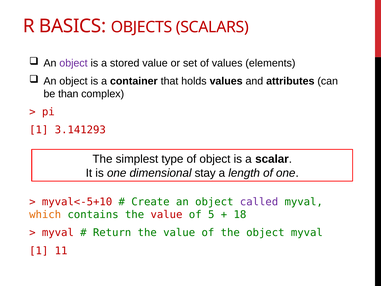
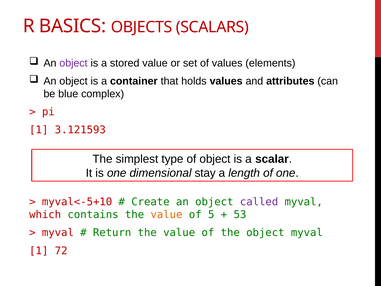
than: than -> blue
3.141293: 3.141293 -> 3.121593
which colour: orange -> red
value at (166, 215) colour: red -> orange
18: 18 -> 53
11: 11 -> 72
